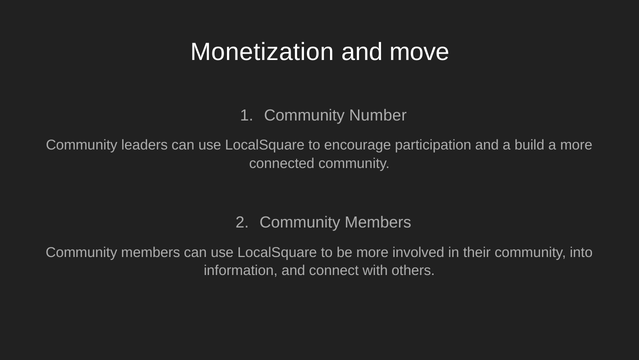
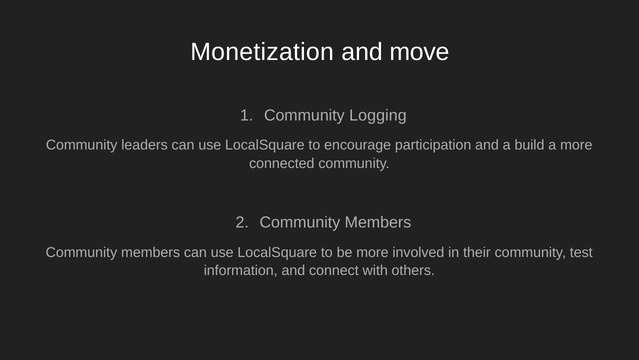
Number: Number -> Logging
into: into -> test
